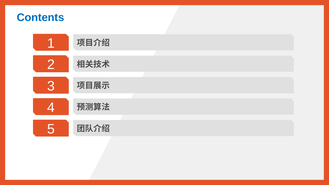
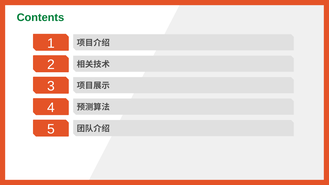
Contents colour: blue -> green
